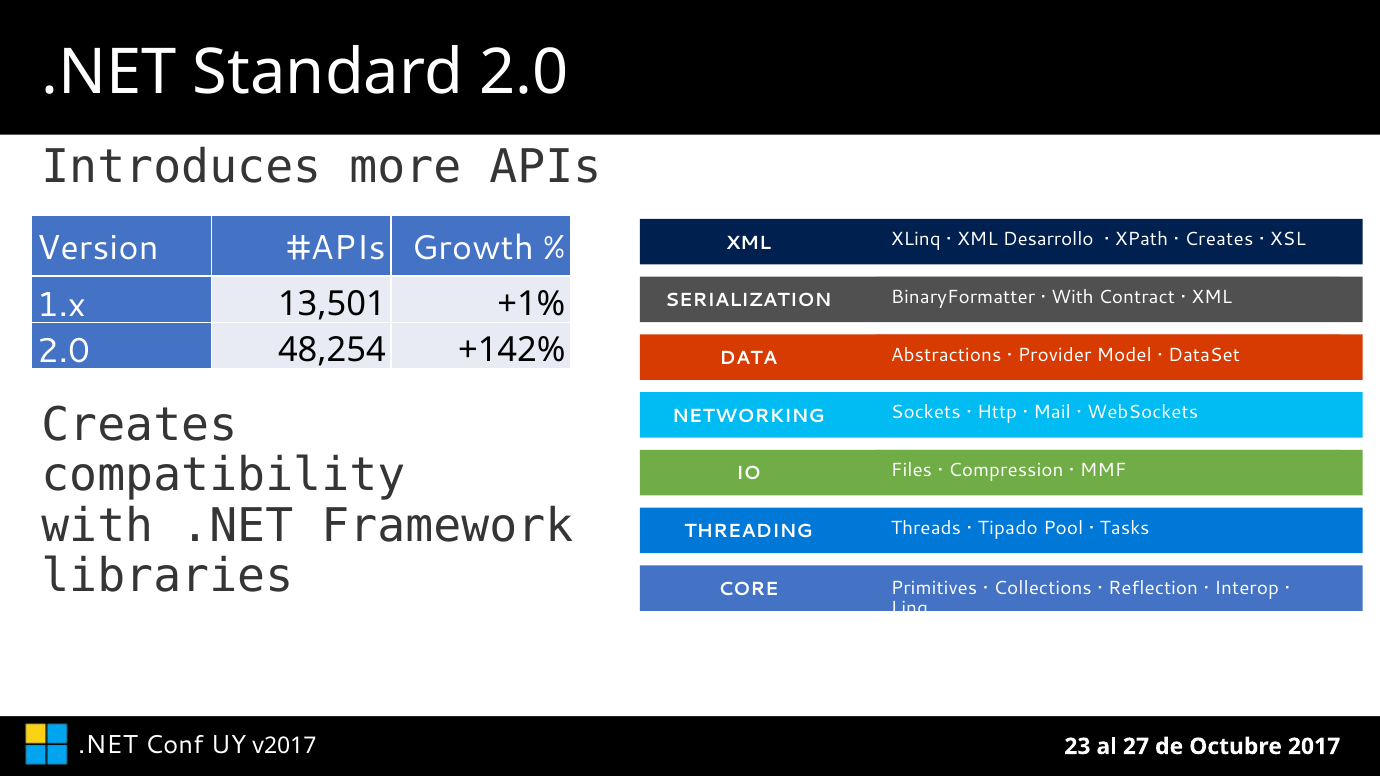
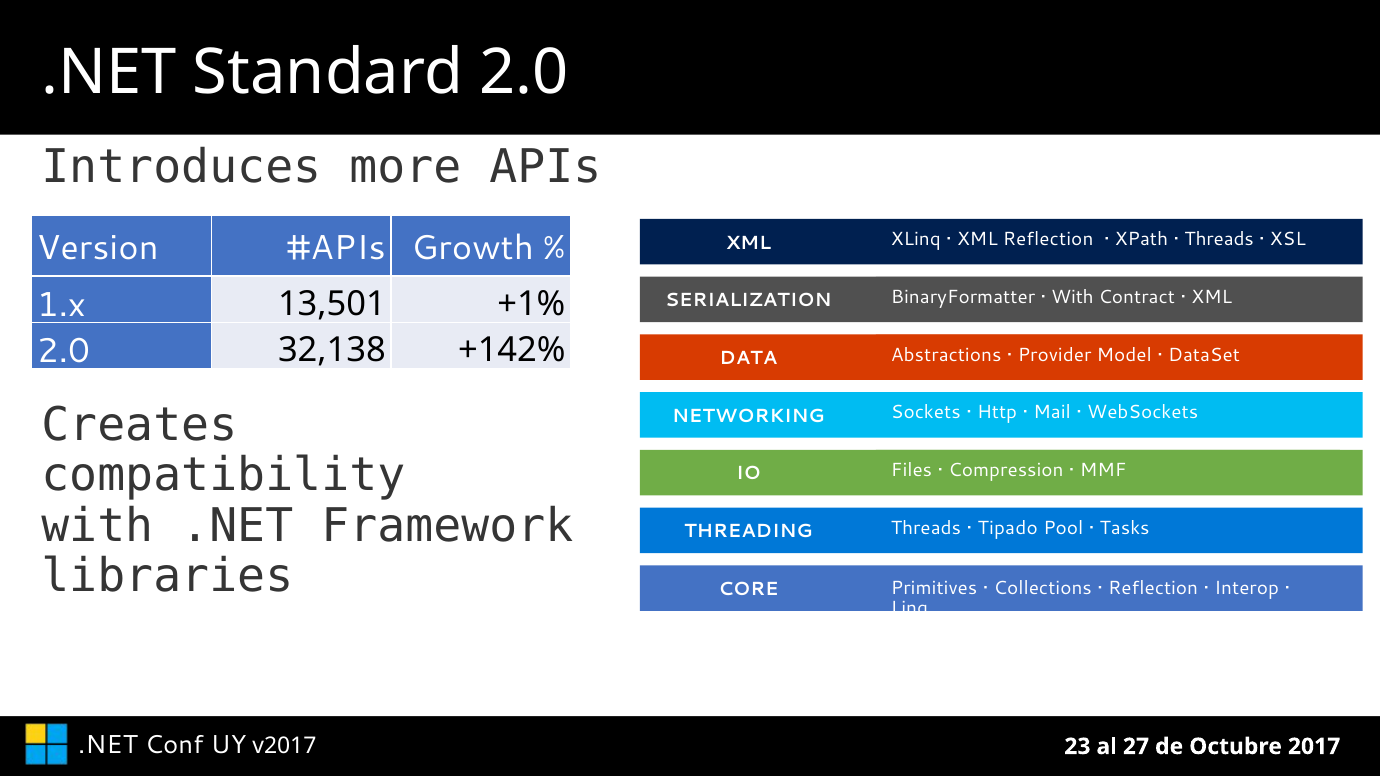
XML Desarrollo: Desarrollo -> Reflection
Creates at (1219, 240): Creates -> Threads
48,254: 48,254 -> 32,138
